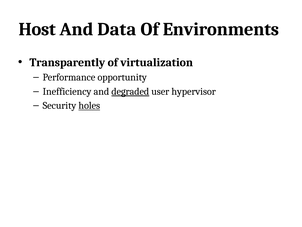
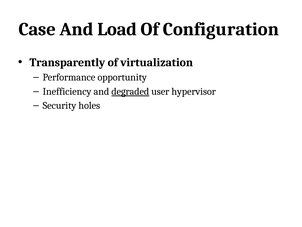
Host: Host -> Case
Data: Data -> Load
Environments: Environments -> Configuration
holes underline: present -> none
